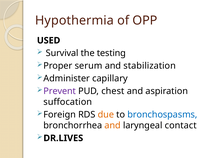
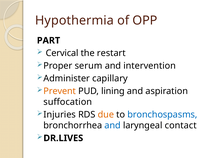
USED: USED -> PART
Survival: Survival -> Cervical
testing: testing -> restart
stabilization: stabilization -> intervention
Prevent colour: purple -> orange
chest: chest -> lining
Foreign: Foreign -> Injuries
and at (113, 125) colour: orange -> blue
